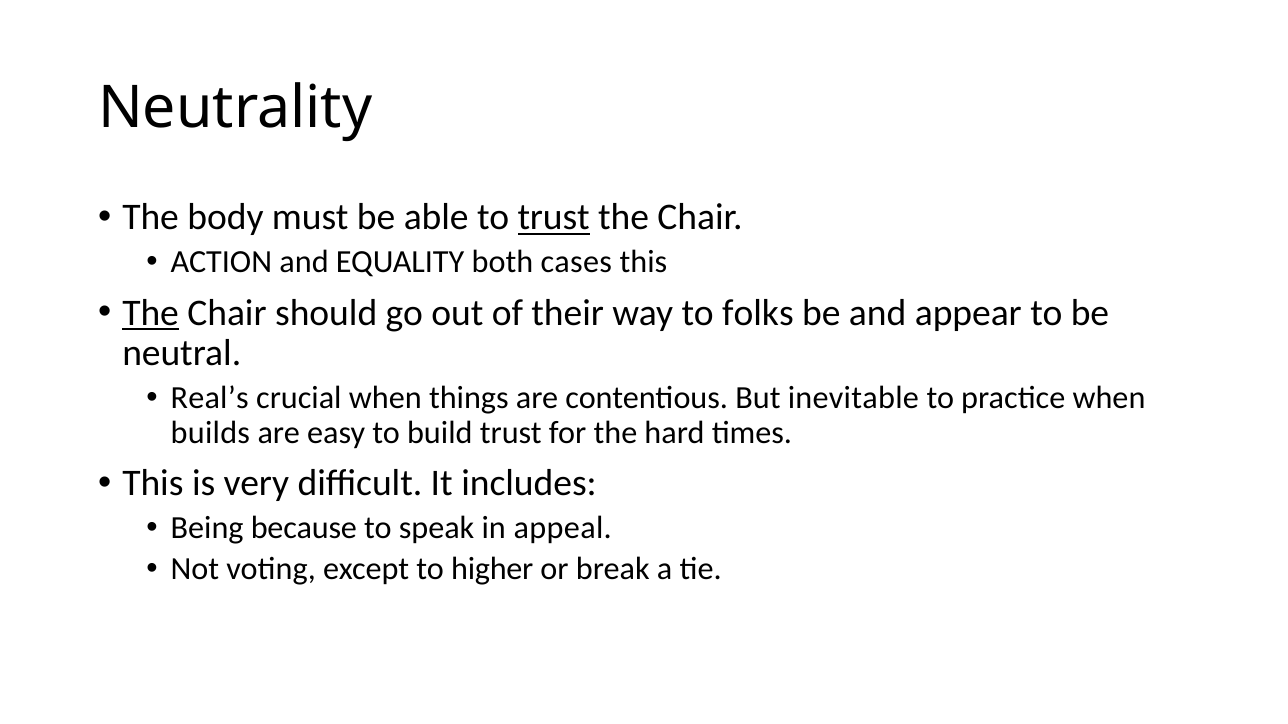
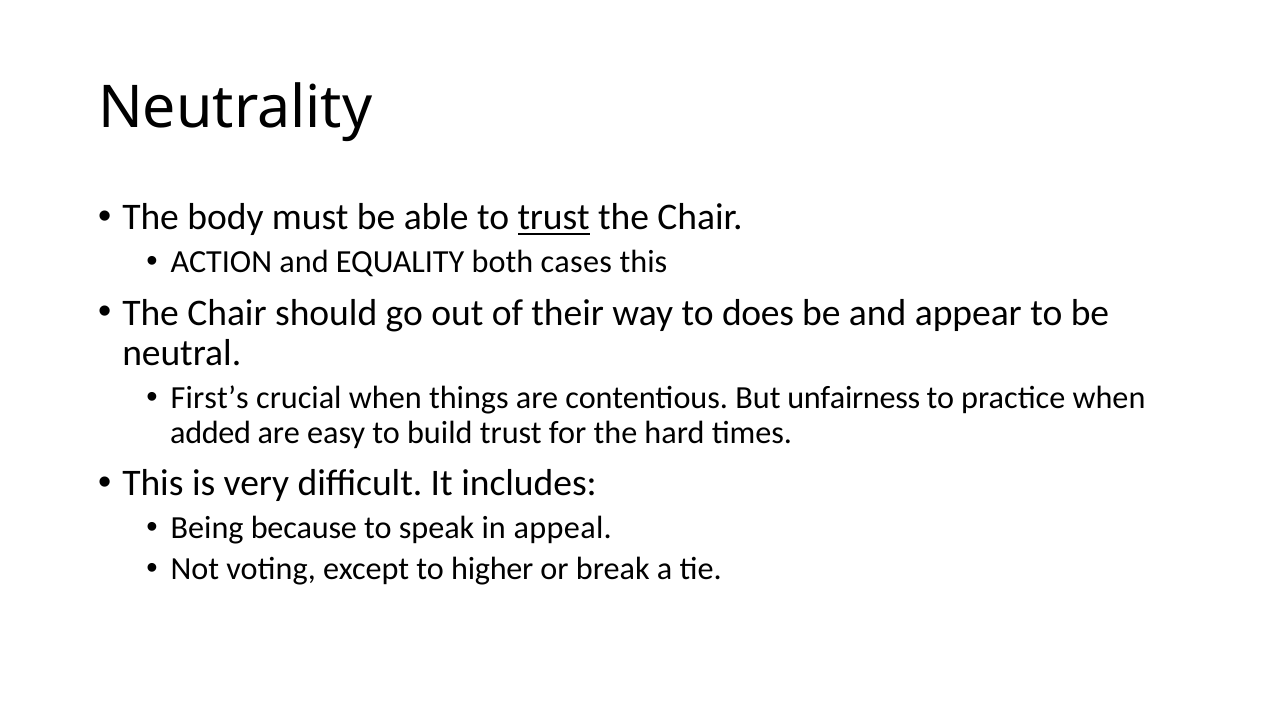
The at (151, 313) underline: present -> none
folks: folks -> does
Real’s: Real’s -> First’s
inevitable: inevitable -> unfairness
builds: builds -> added
